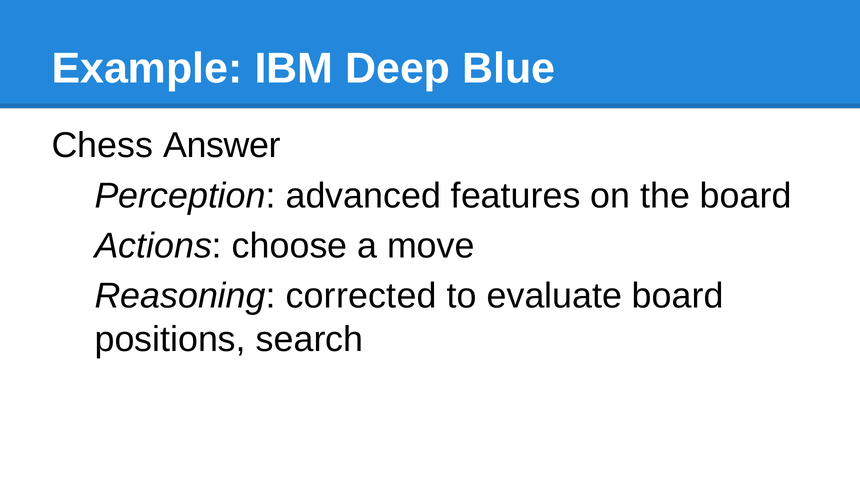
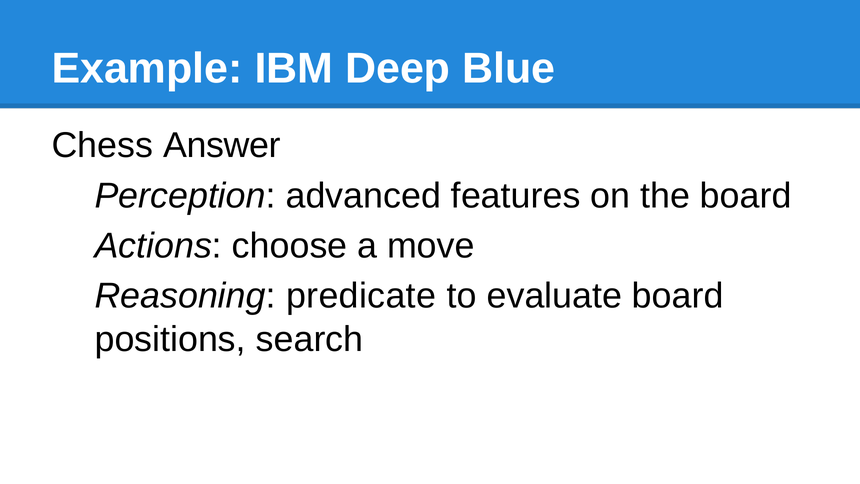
corrected: corrected -> predicate
